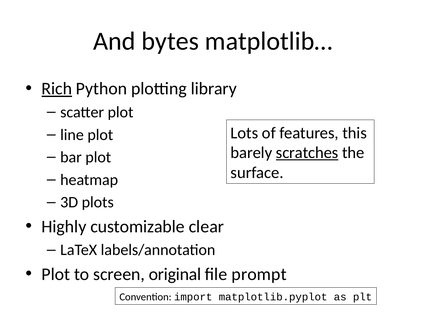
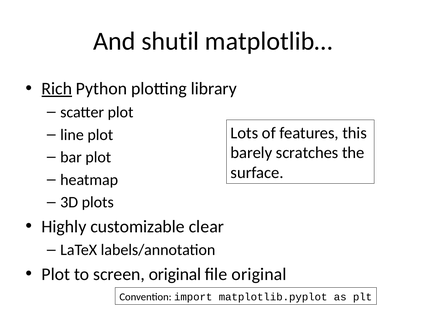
bytes: bytes -> shutil
scratches underline: present -> none
file prompt: prompt -> original
